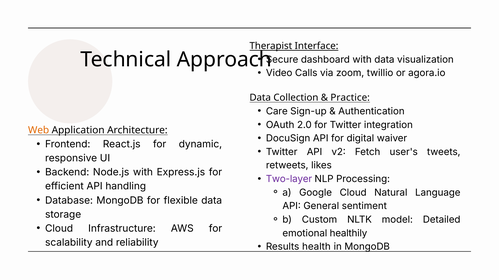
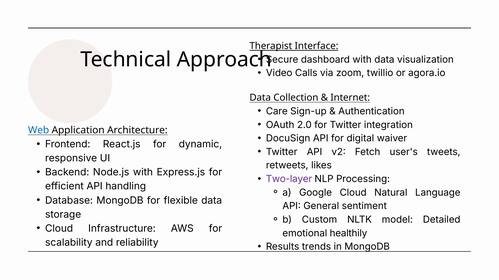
Practice: Practice -> Internet
Web colour: orange -> blue
health: health -> trends
